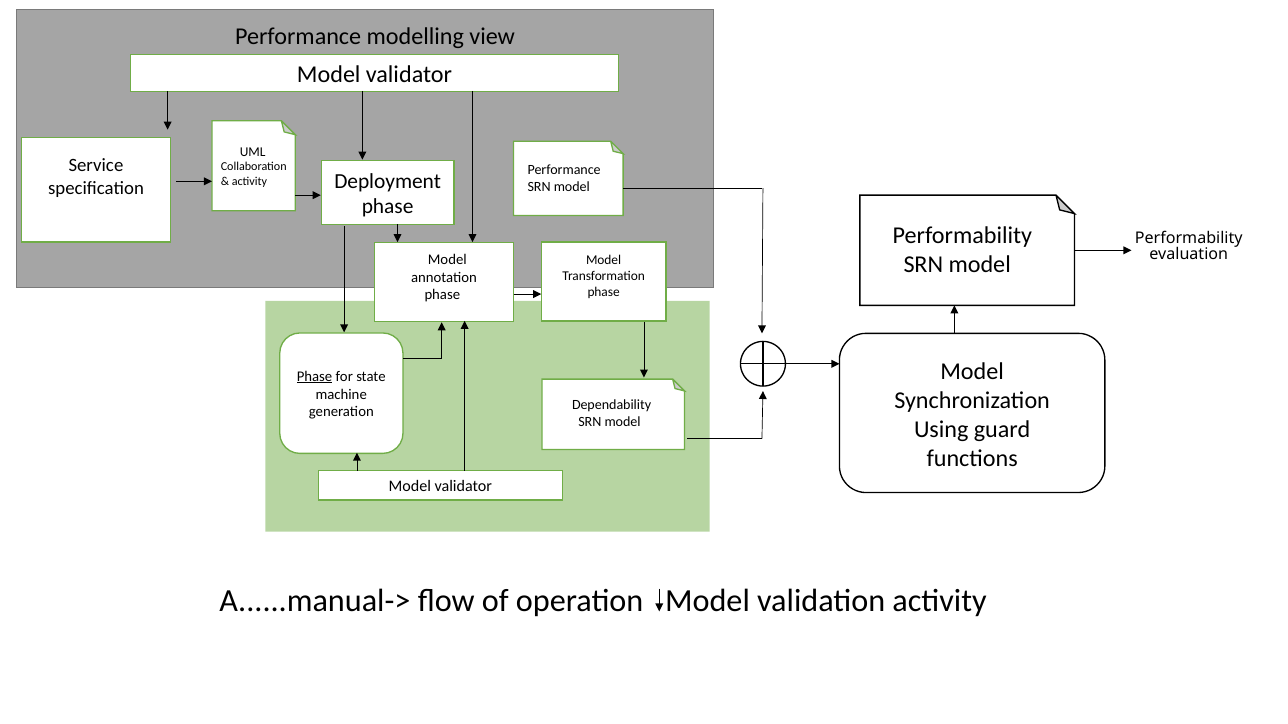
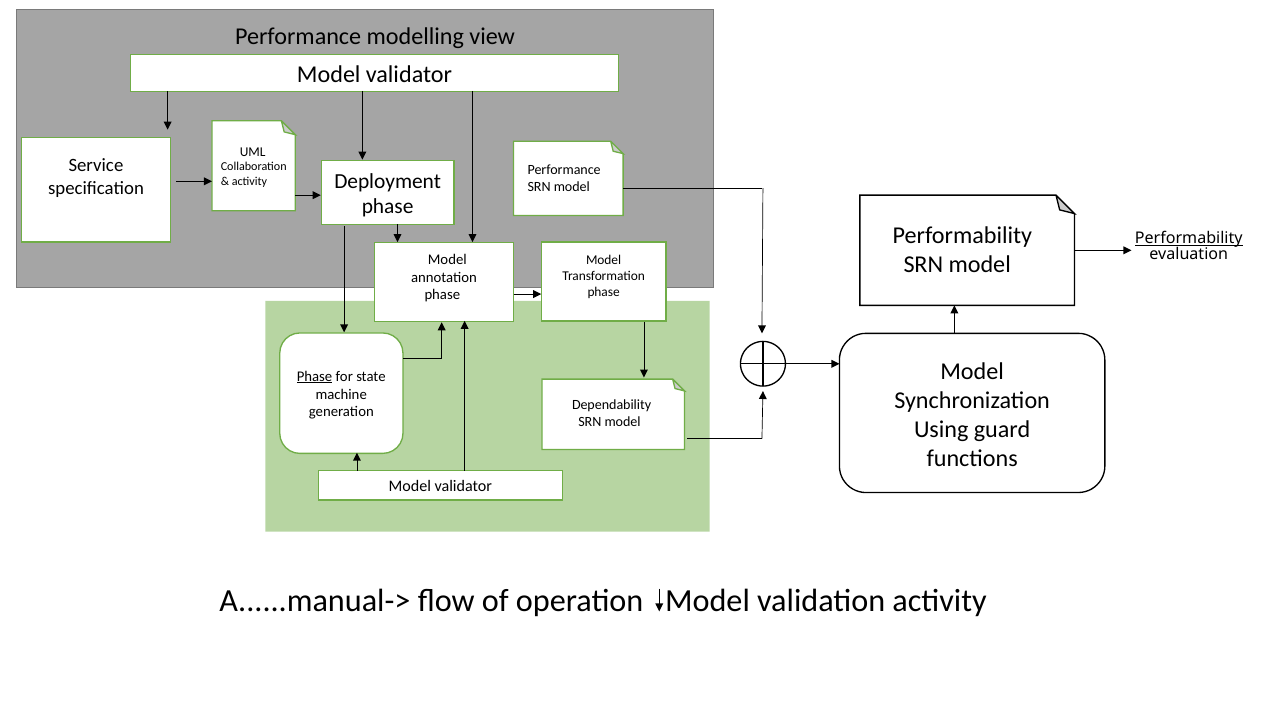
Performability at (1189, 239) underline: none -> present
